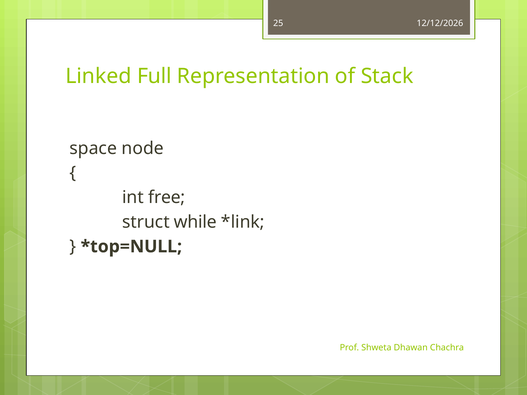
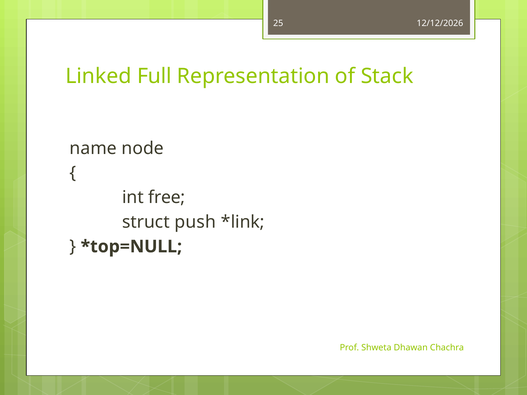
space: space -> name
while: while -> push
